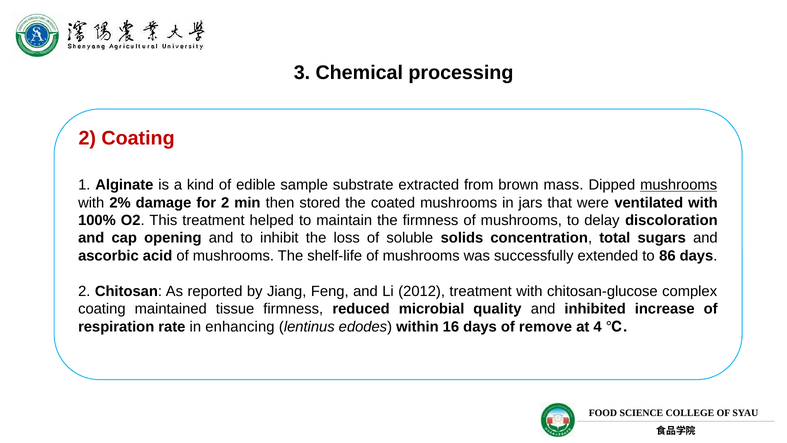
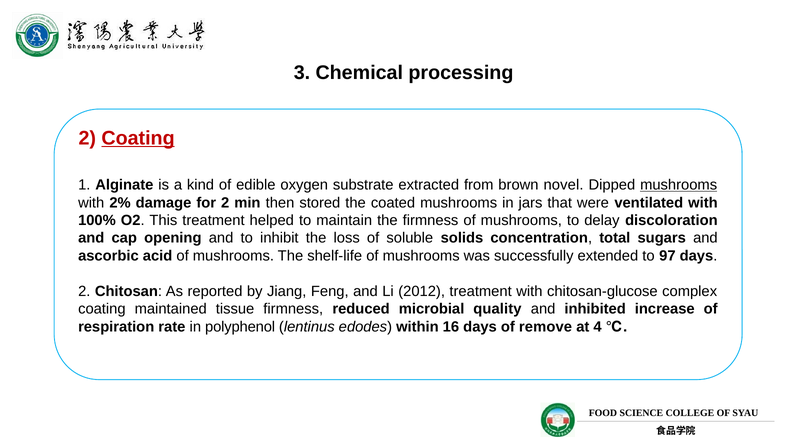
Coating at (138, 138) underline: none -> present
sample: sample -> oxygen
mass: mass -> novel
86: 86 -> 97
enhancing: enhancing -> polyphenol
